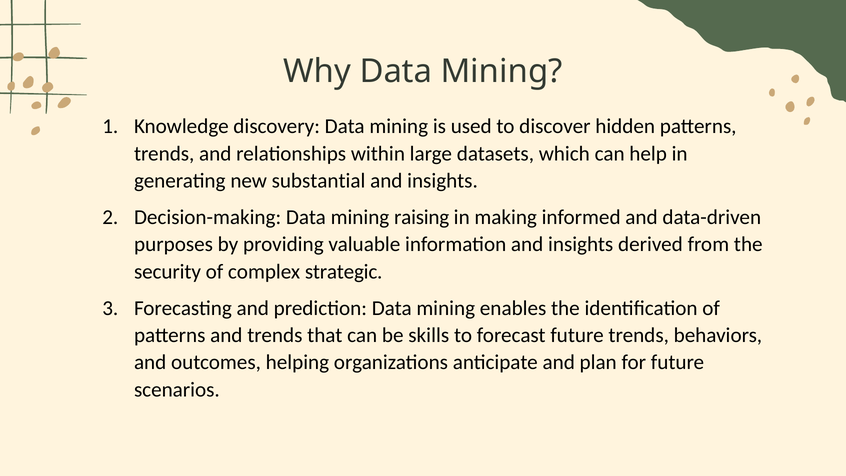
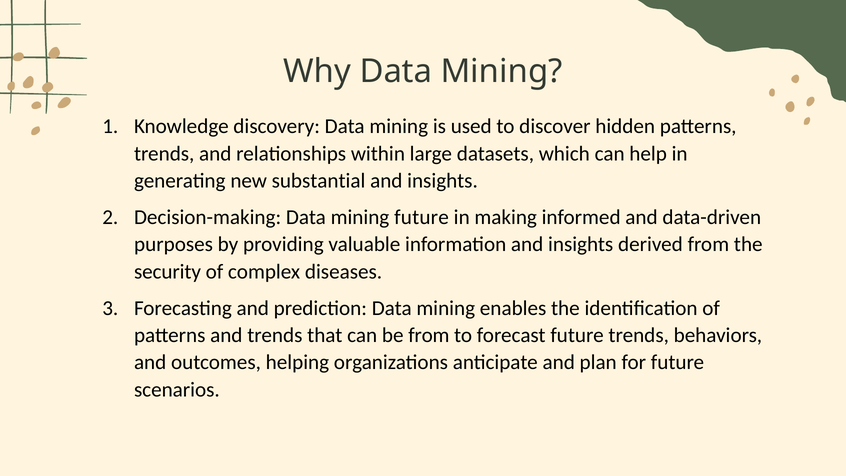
mining raising: raising -> future
strategic: strategic -> diseases
be skills: skills -> from
